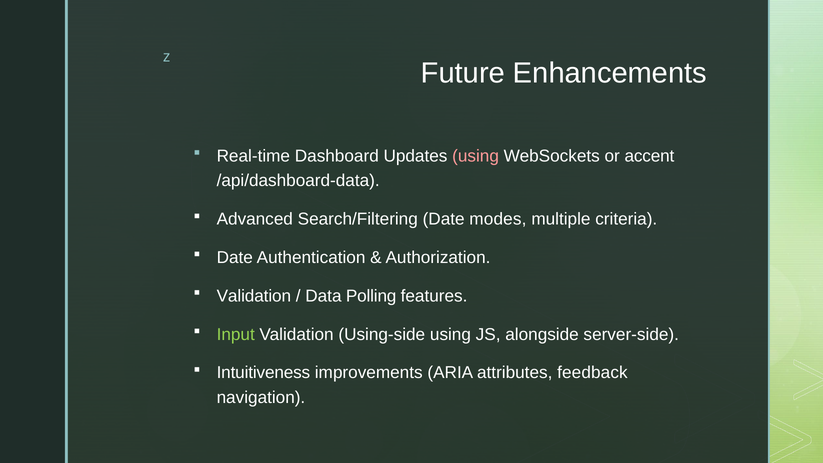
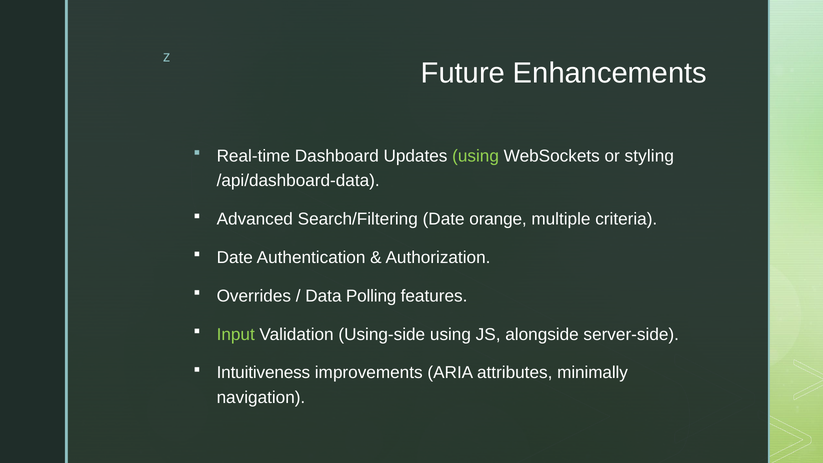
using at (476, 156) colour: pink -> light green
accent: accent -> styling
modes: modes -> orange
Validation at (254, 296): Validation -> Overrides
feedback: feedback -> minimally
